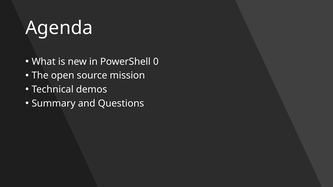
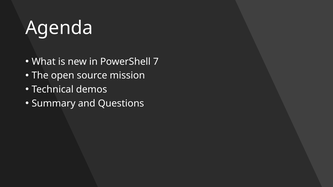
0: 0 -> 7
